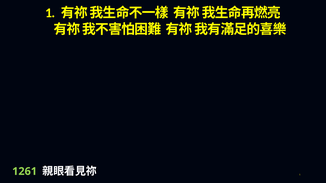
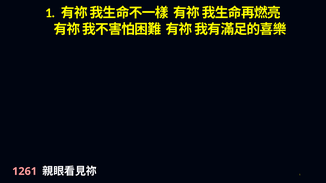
1261 colour: light green -> pink
